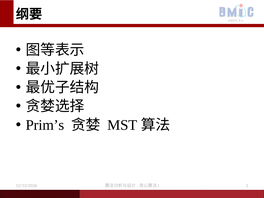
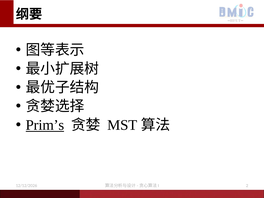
Prim’s underline: none -> present
